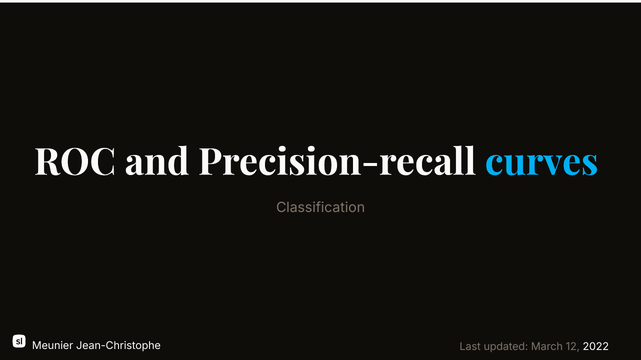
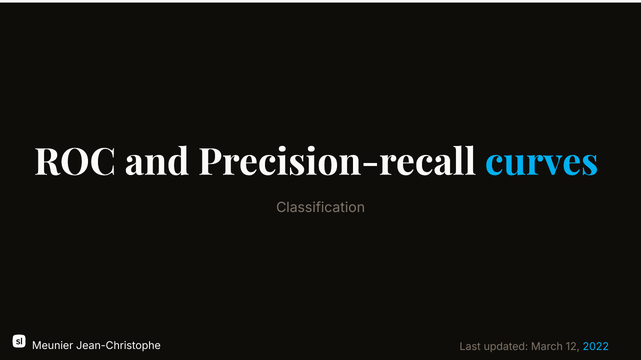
2022 colour: white -> light blue
